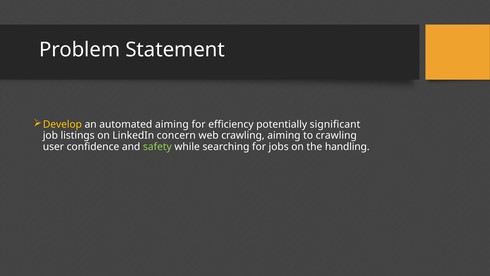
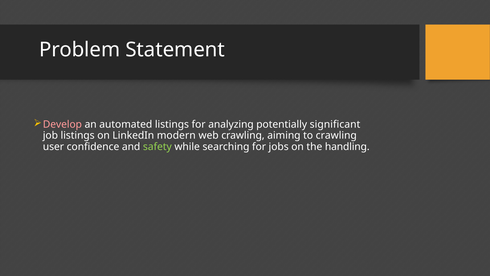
Develop colour: yellow -> pink
automated aiming: aiming -> listings
efficiency: efficiency -> analyzing
concern: concern -> modern
